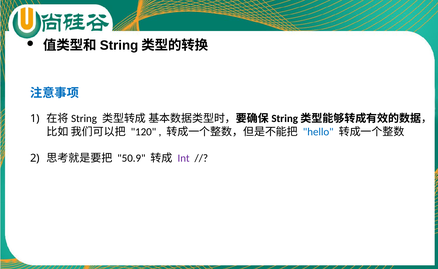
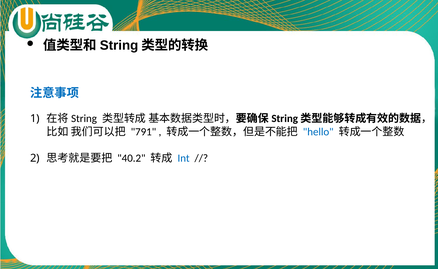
120: 120 -> 791
50.9: 50.9 -> 40.2
Int colour: purple -> blue
